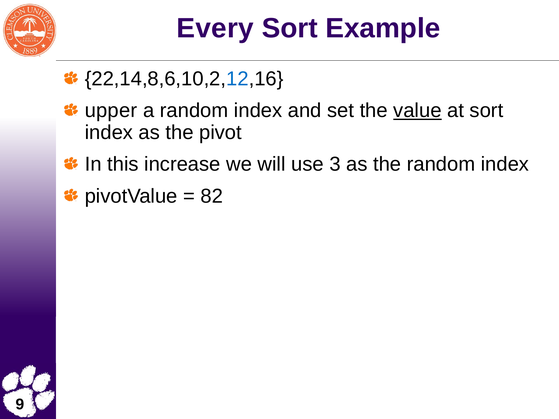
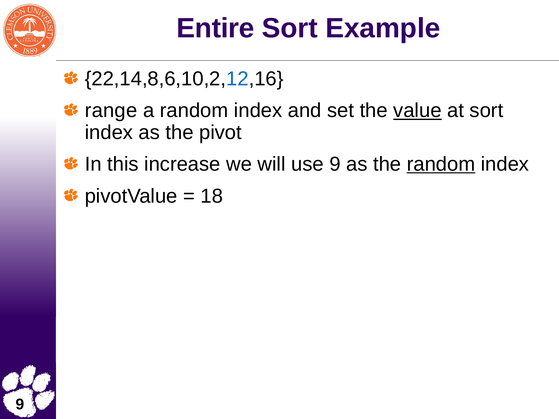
Every: Every -> Entire
upper: upper -> range
use 3: 3 -> 9
random at (441, 164) underline: none -> present
82: 82 -> 18
